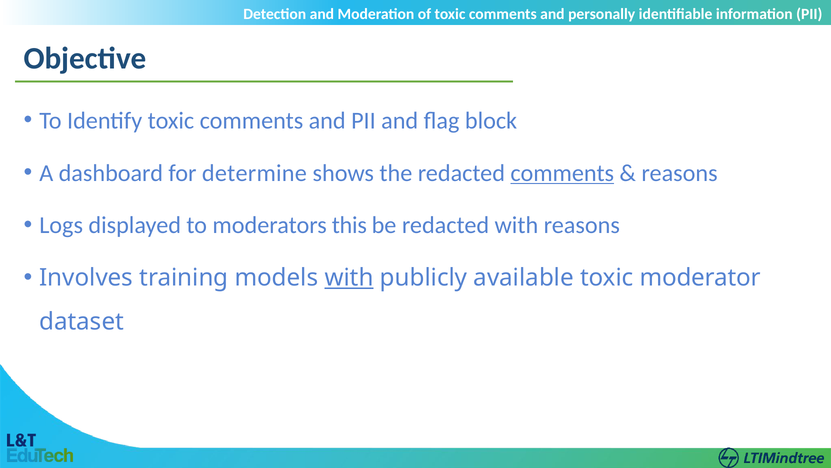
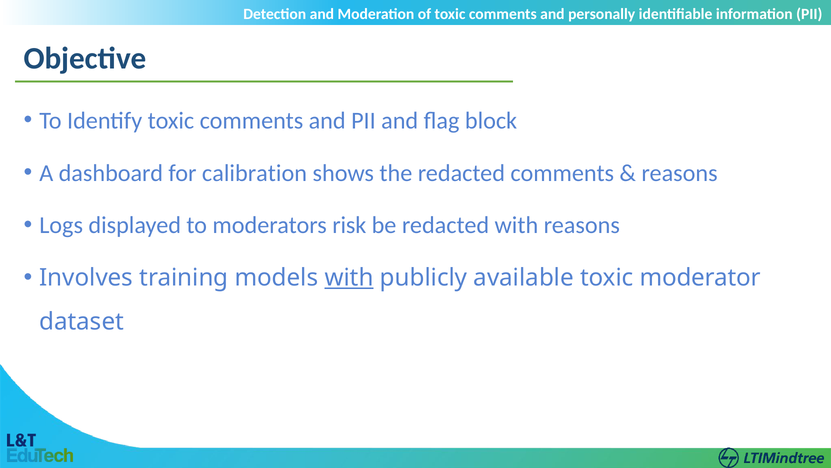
determine: determine -> calibration
comments at (562, 173) underline: present -> none
this: this -> risk
